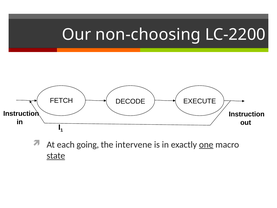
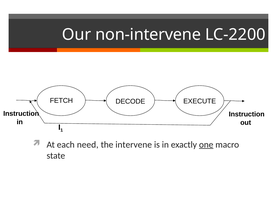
non-choosing: non-choosing -> non-intervene
going: going -> need
state underline: present -> none
